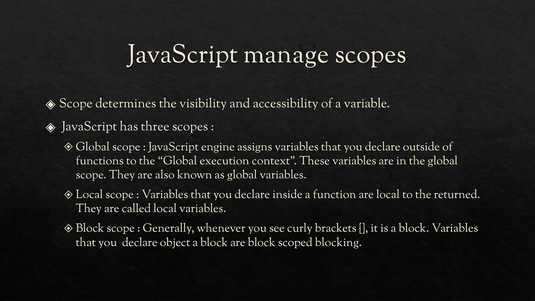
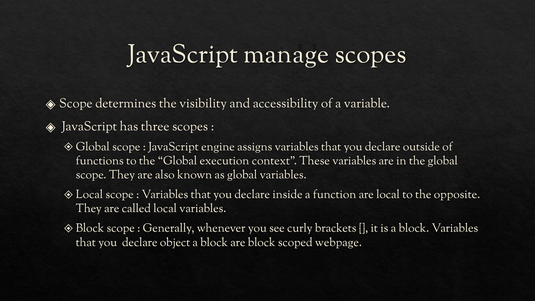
returned: returned -> opposite
blocking: blocking -> webpage
